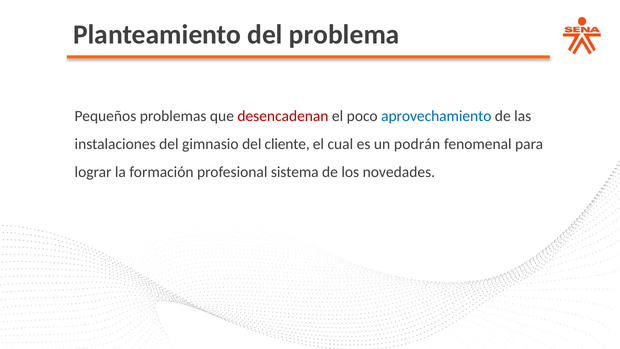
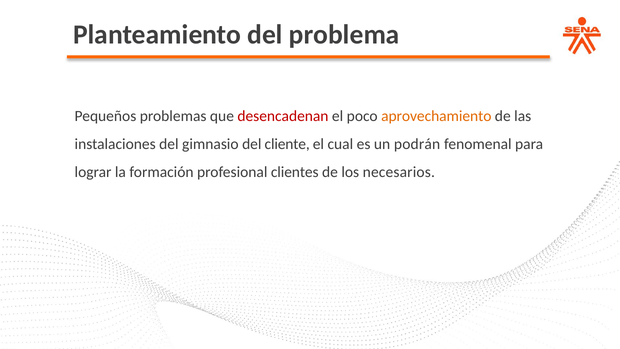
aprovechamiento colour: blue -> orange
sistema: sistema -> clientes
novedades: novedades -> necesarios
